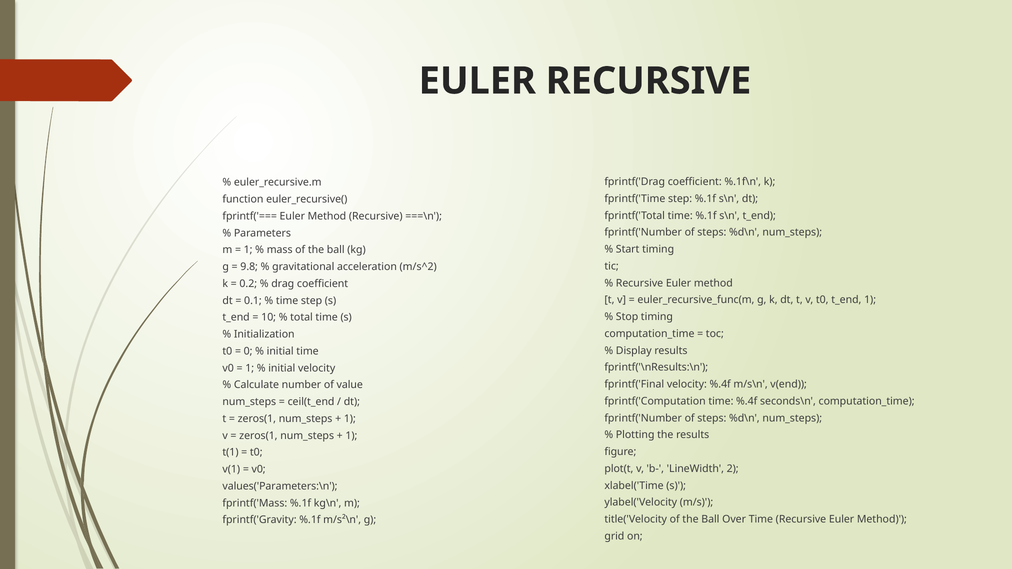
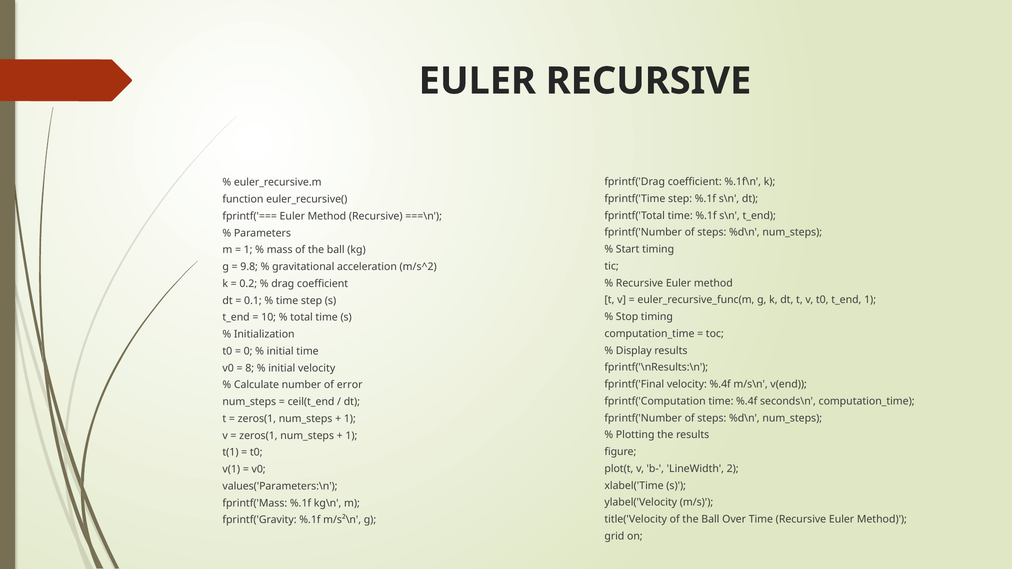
1 at (250, 368): 1 -> 8
value: value -> error
